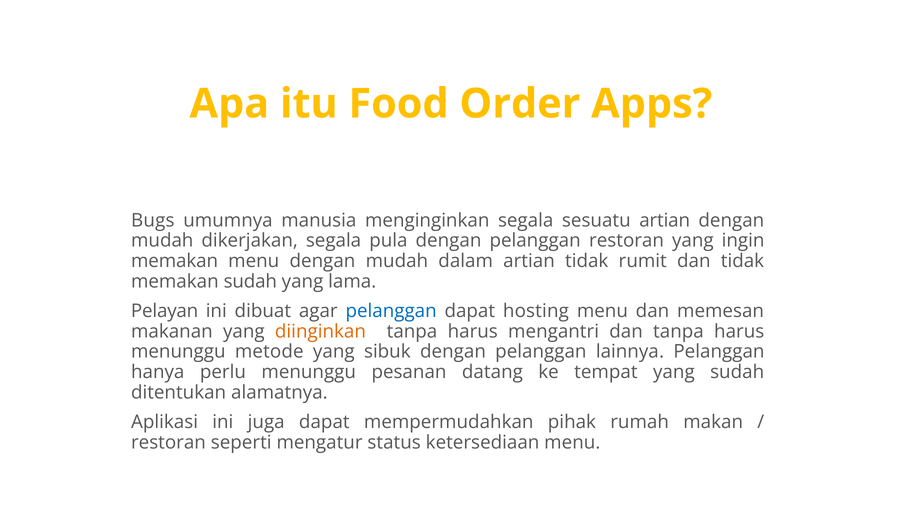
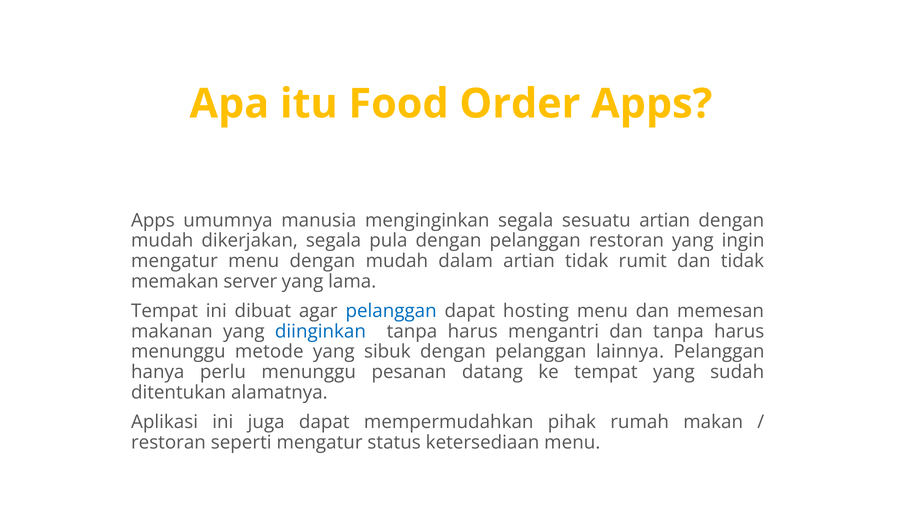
Bugs at (153, 220): Bugs -> Apps
memakan at (175, 261): memakan -> mengatur
memakan sudah: sudah -> server
Pelayan at (165, 311): Pelayan -> Tempat
diinginkan colour: orange -> blue
